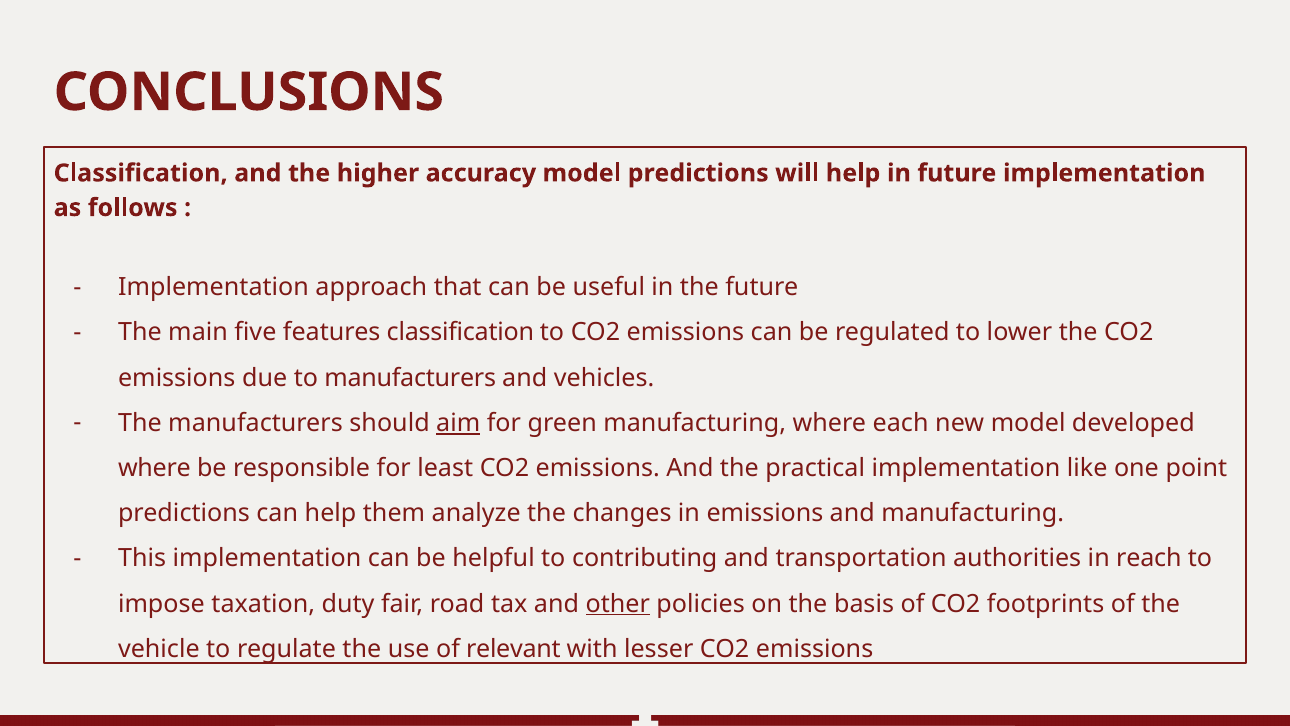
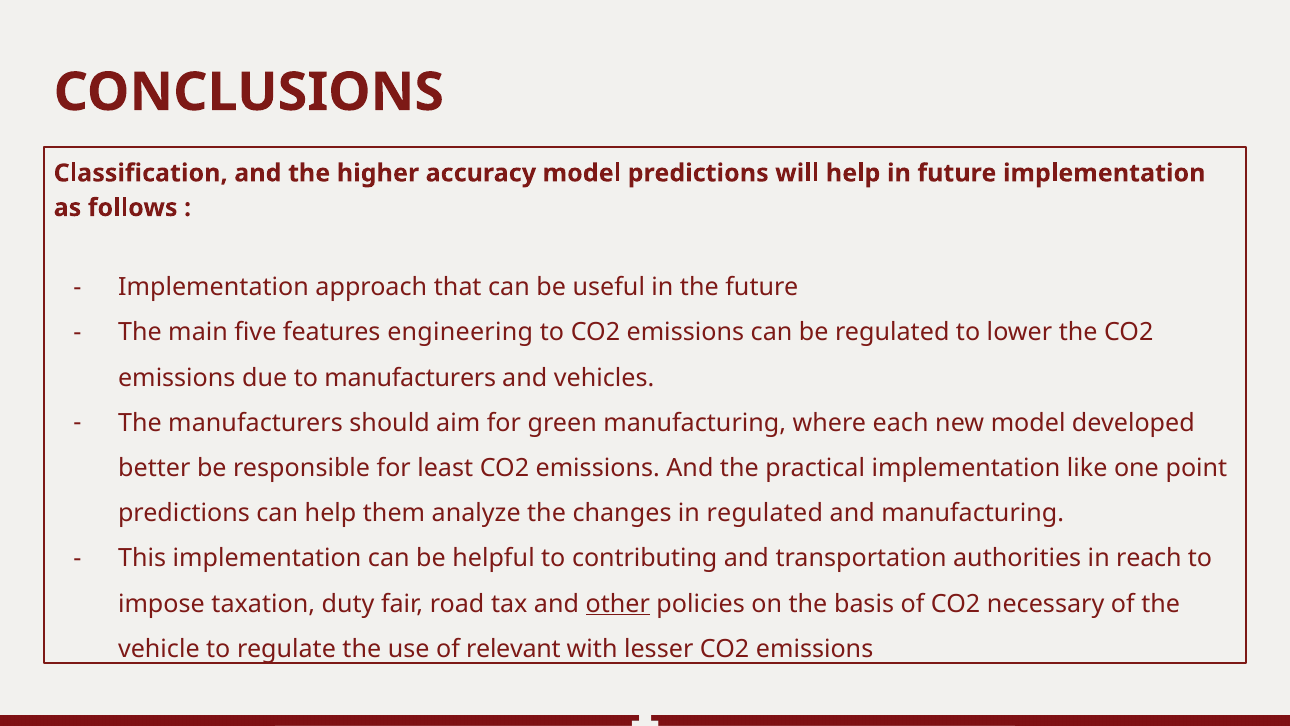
features classification: classification -> engineering
aim underline: present -> none
where at (154, 468): where -> better
in emissions: emissions -> regulated
footprints: footprints -> necessary
